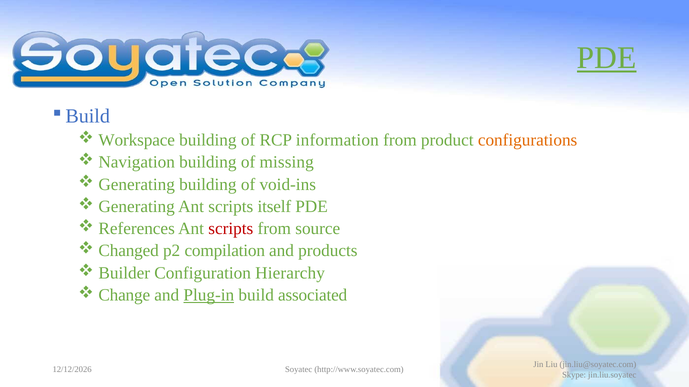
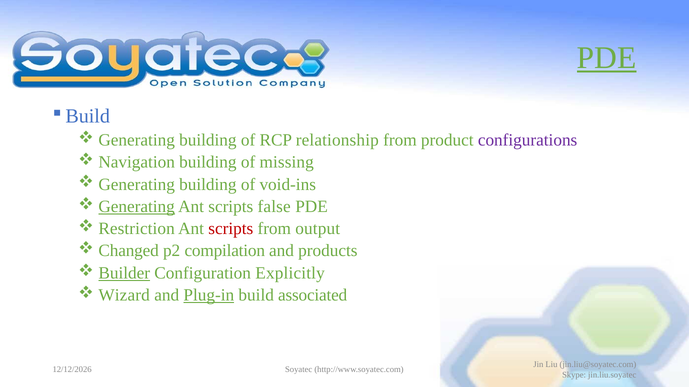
Workspace at (137, 140): Workspace -> Generating
information: information -> relationship
configurations colour: orange -> purple
Generating at (137, 207) underline: none -> present
itself: itself -> false
References: References -> Restriction
source: source -> output
Builder underline: none -> present
Hierarchy: Hierarchy -> Explicitly
Change: Change -> Wizard
